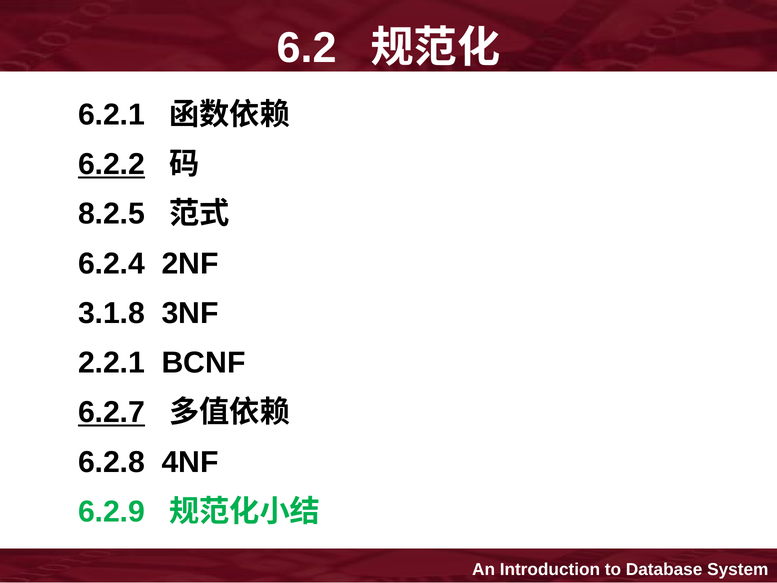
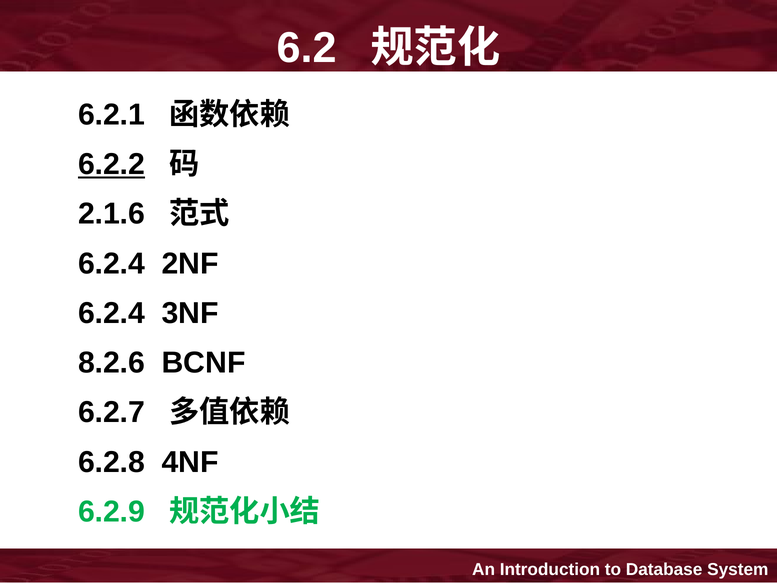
8.2.5: 8.2.5 -> 2.1.6
3.1.8 at (112, 313): 3.1.8 -> 6.2.4
2.2.1: 2.2.1 -> 8.2.6
6.2.7 underline: present -> none
